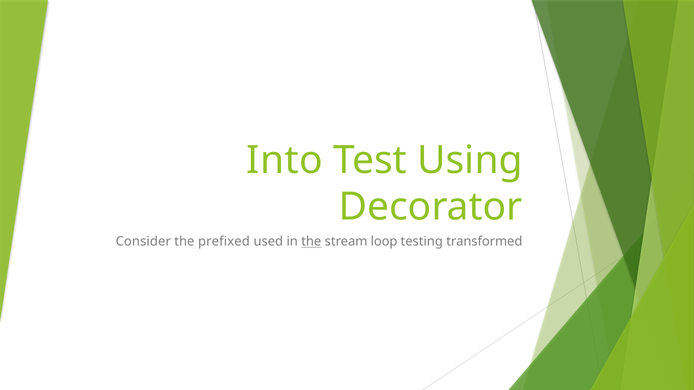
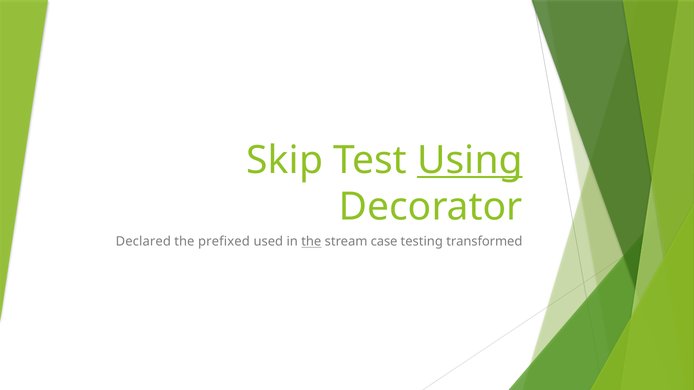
Into: Into -> Skip
Using underline: none -> present
Consider: Consider -> Declared
loop: loop -> case
